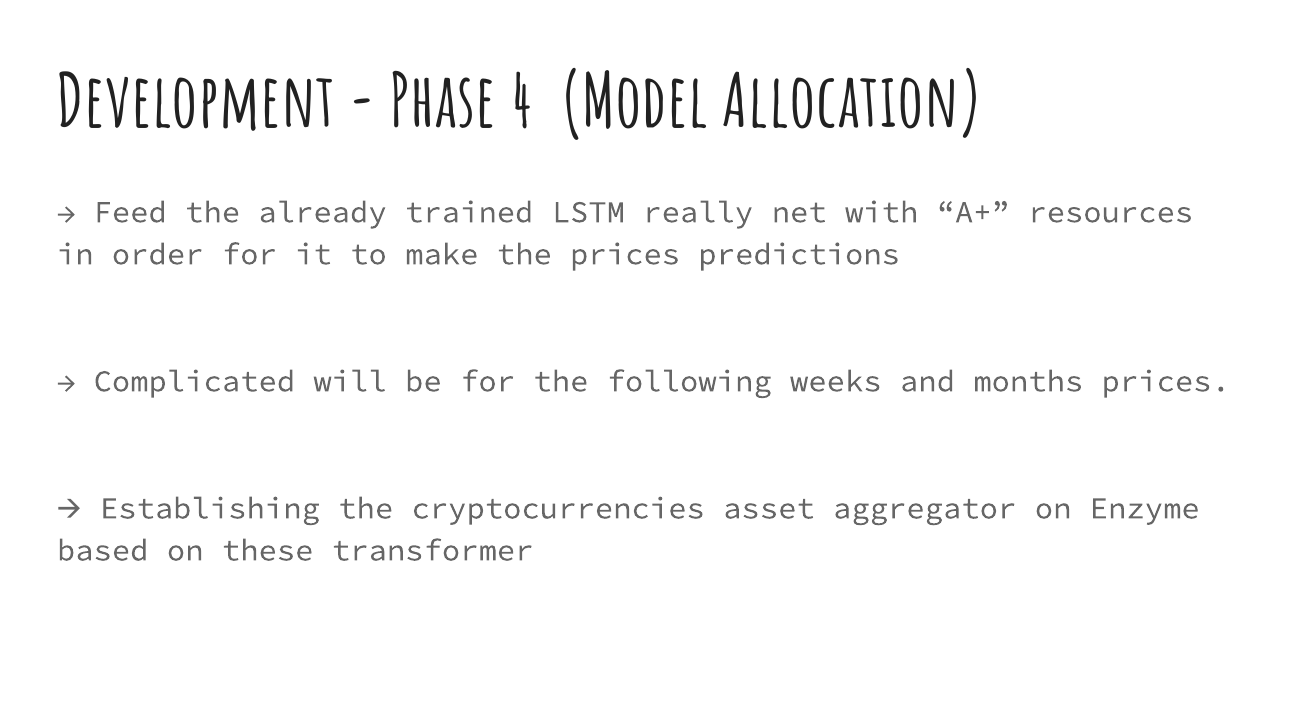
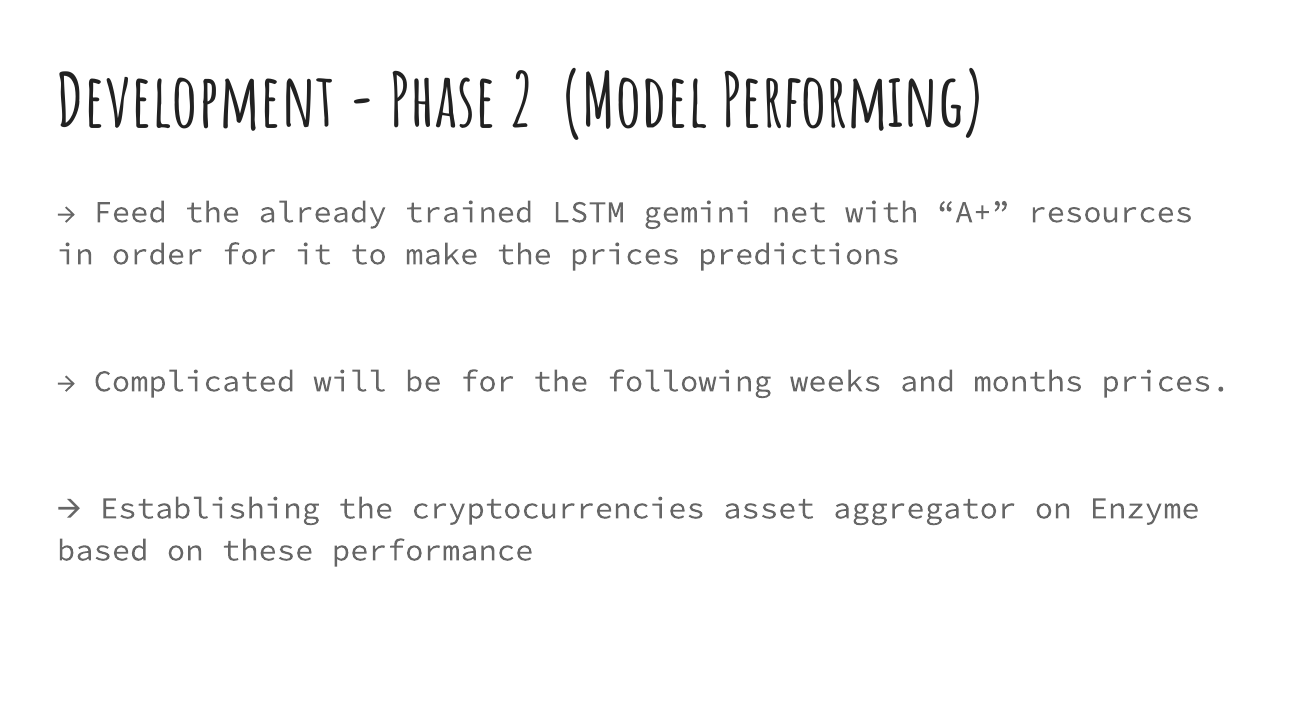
4: 4 -> 2
Allocation: Allocation -> Performing
really: really -> gemini
transformer: transformer -> performance
